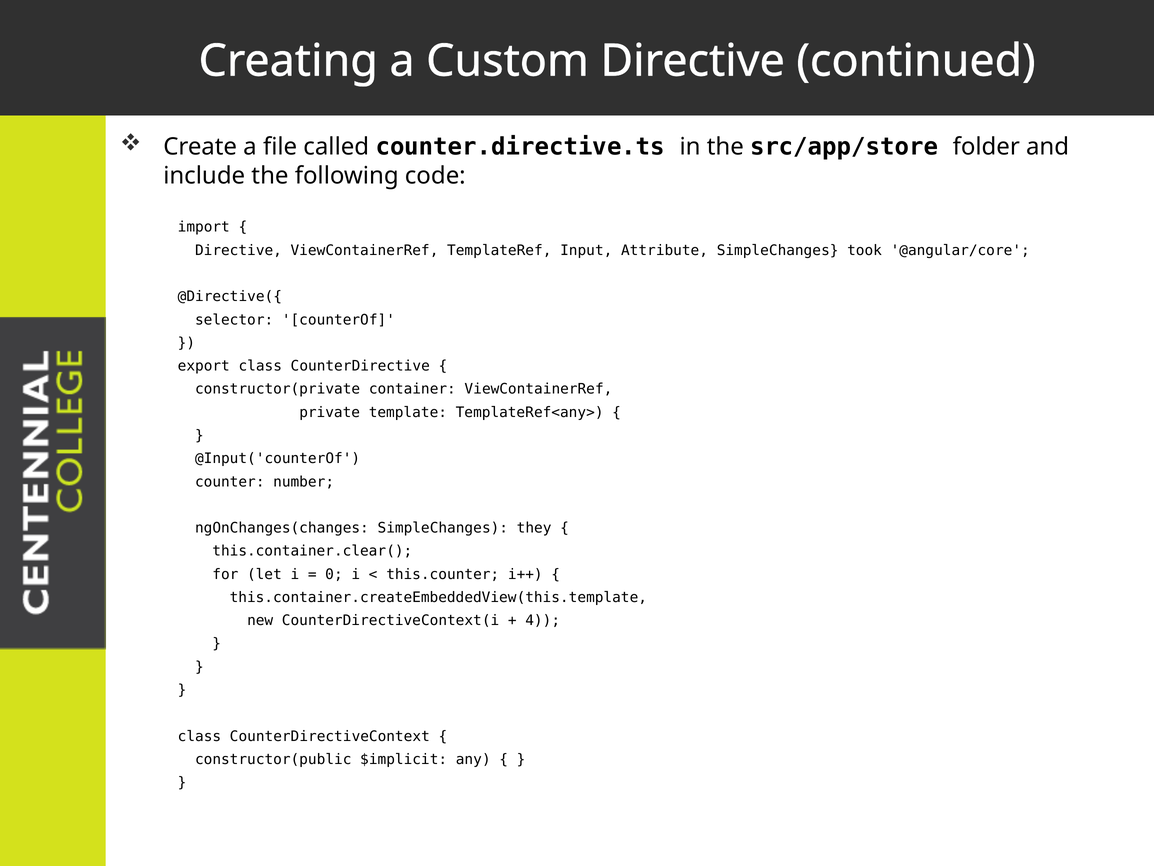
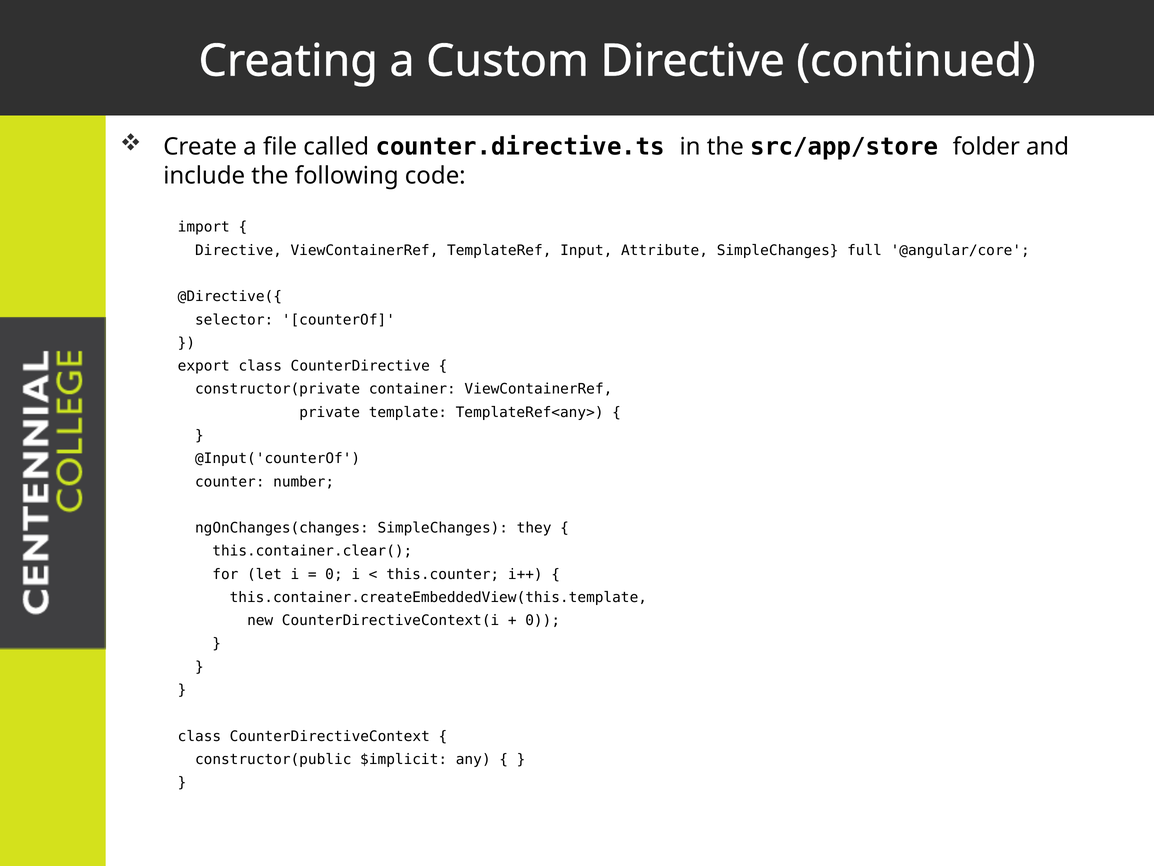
took: took -> full
4 at (543, 620): 4 -> 0
